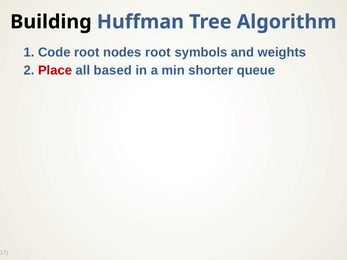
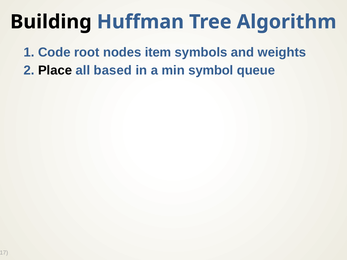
nodes root: root -> item
Place colour: red -> black
shorter: shorter -> symbol
